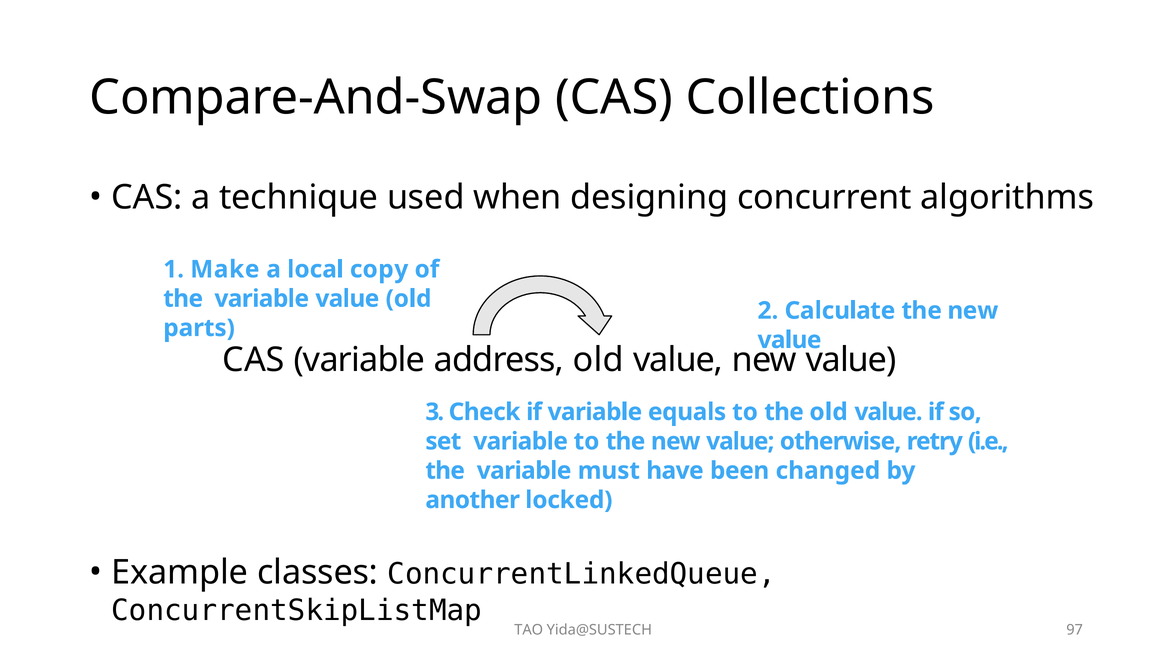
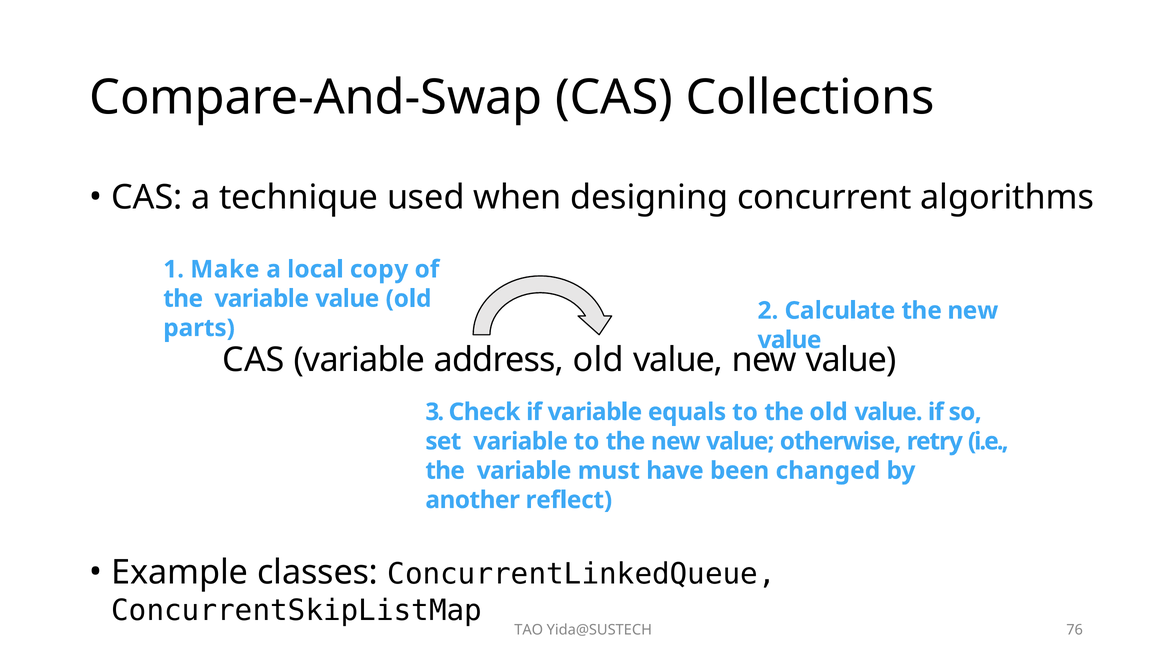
locked: locked -> reflect
97: 97 -> 76
